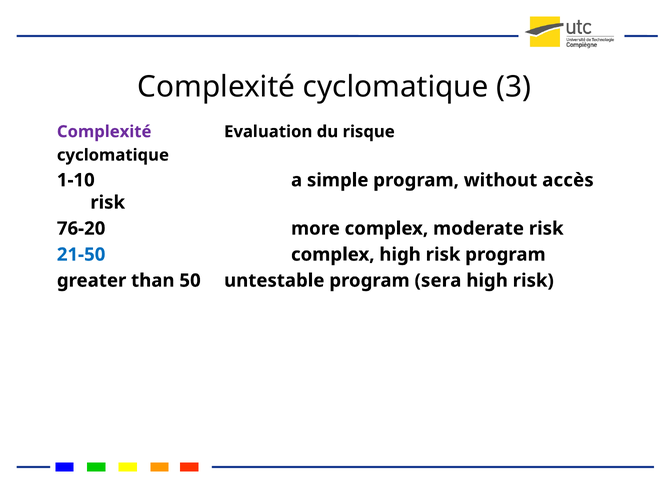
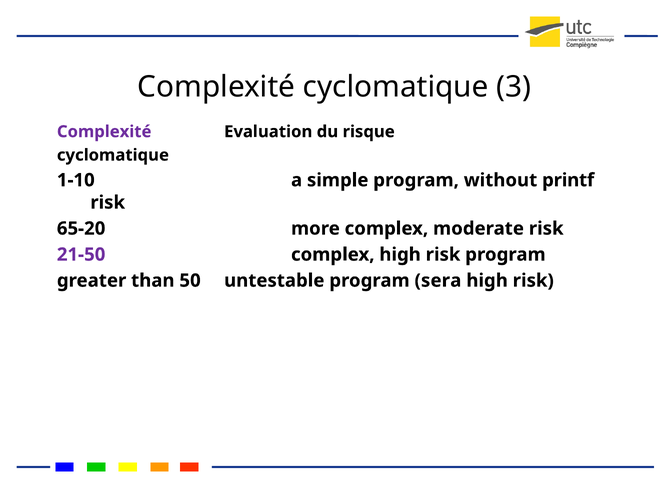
accès: accès -> printf
76-20: 76-20 -> 65-20
21-50 colour: blue -> purple
